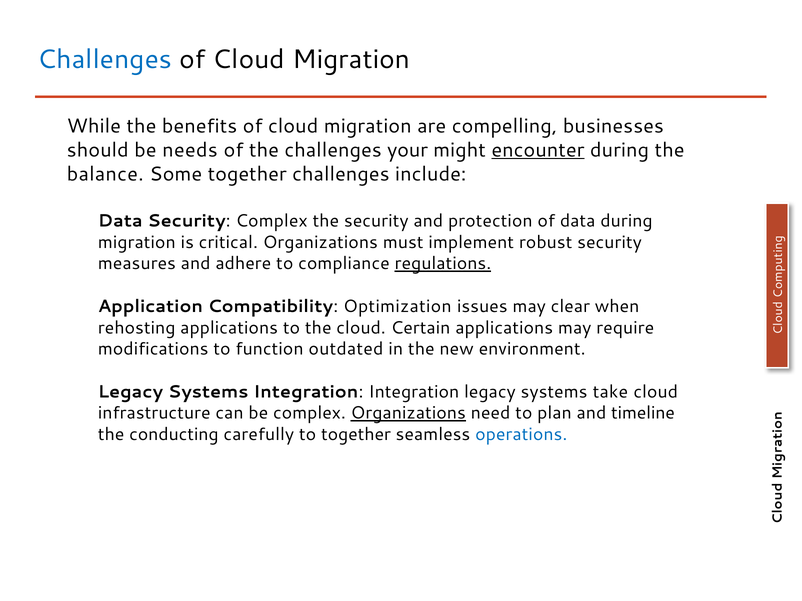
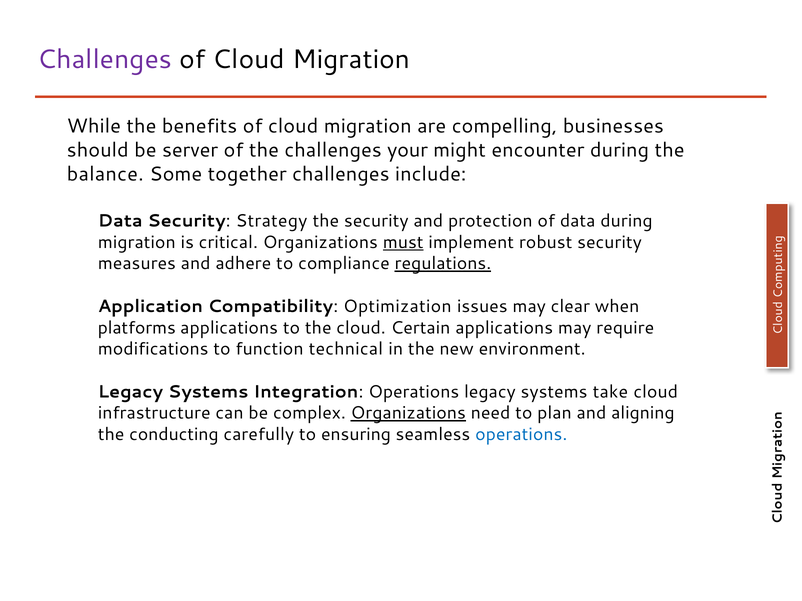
Challenges at (105, 60) colour: blue -> purple
needs: needs -> server
encounter underline: present -> none
Security Complex: Complex -> Strategy
must underline: none -> present
rehosting: rehosting -> platforms
outdated: outdated -> technical
Integration Integration: Integration -> Operations
timeline: timeline -> aligning
to together: together -> ensuring
